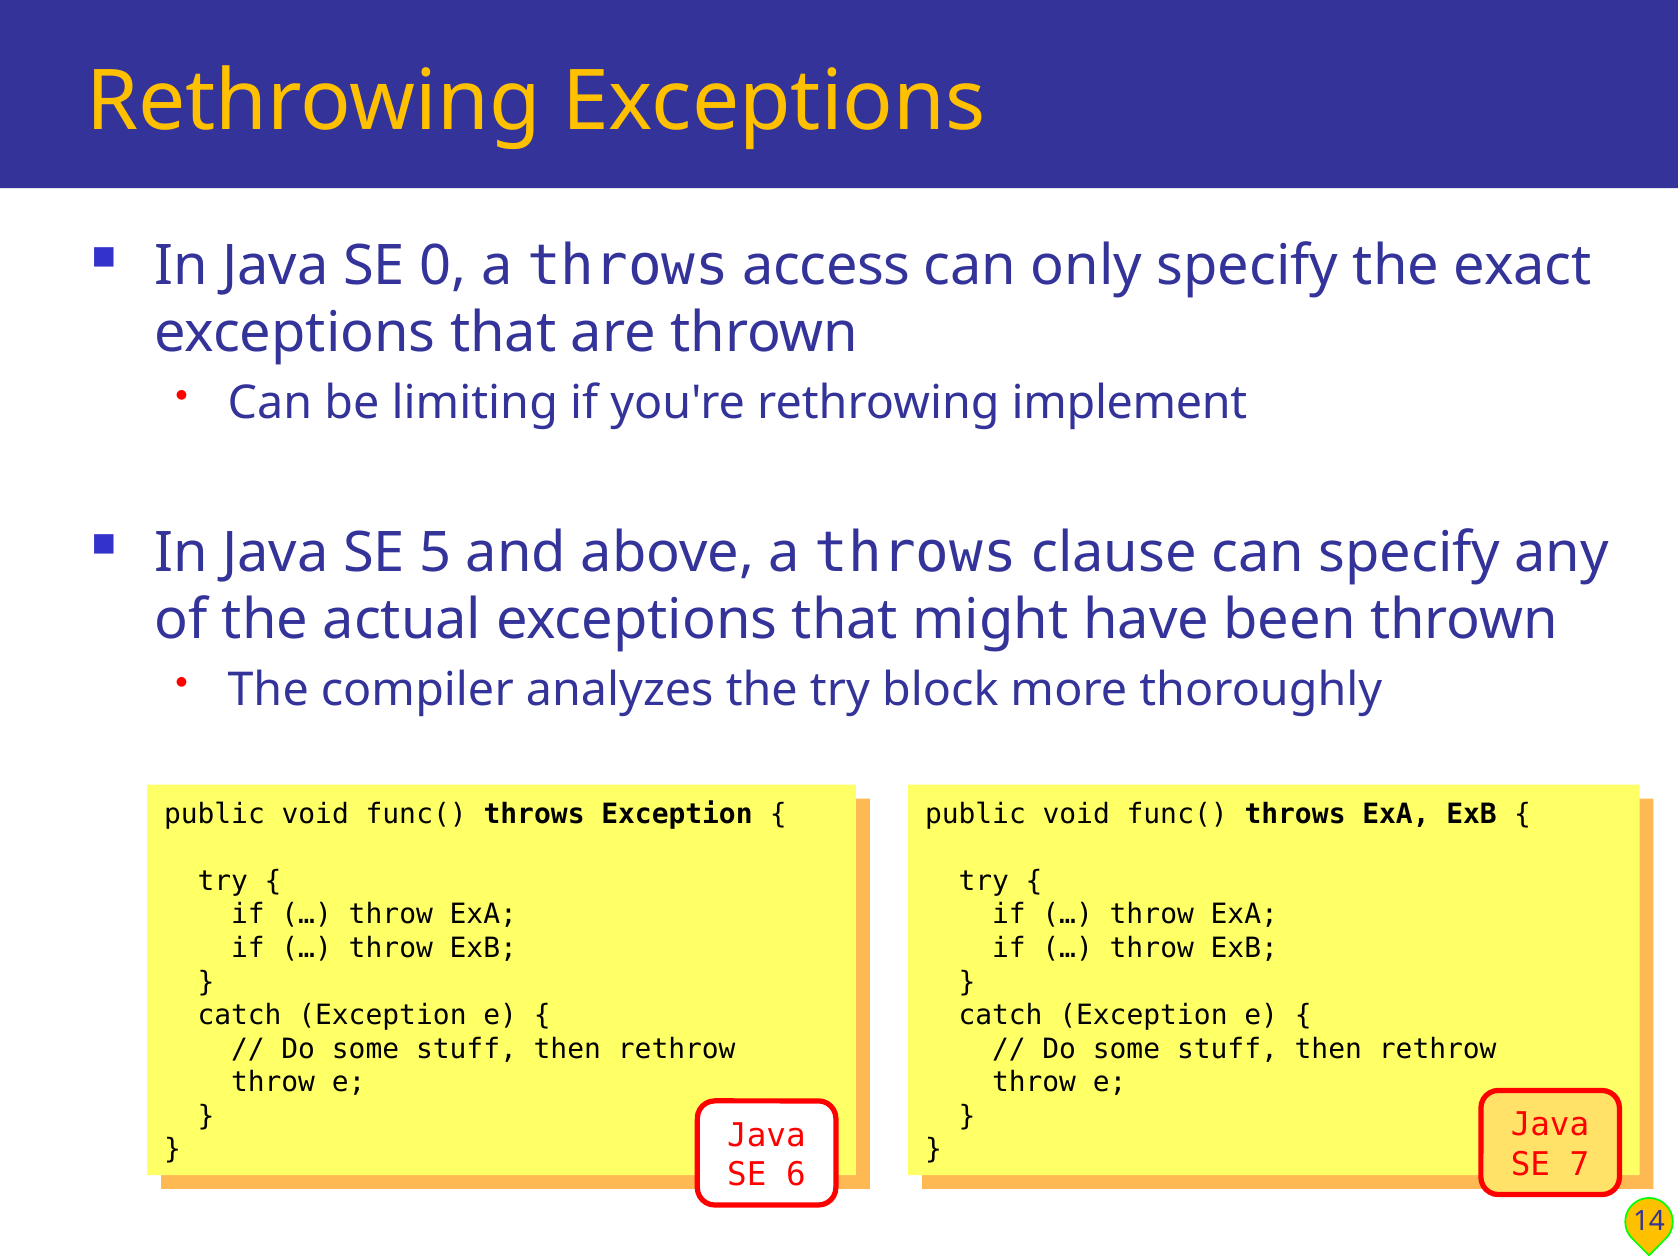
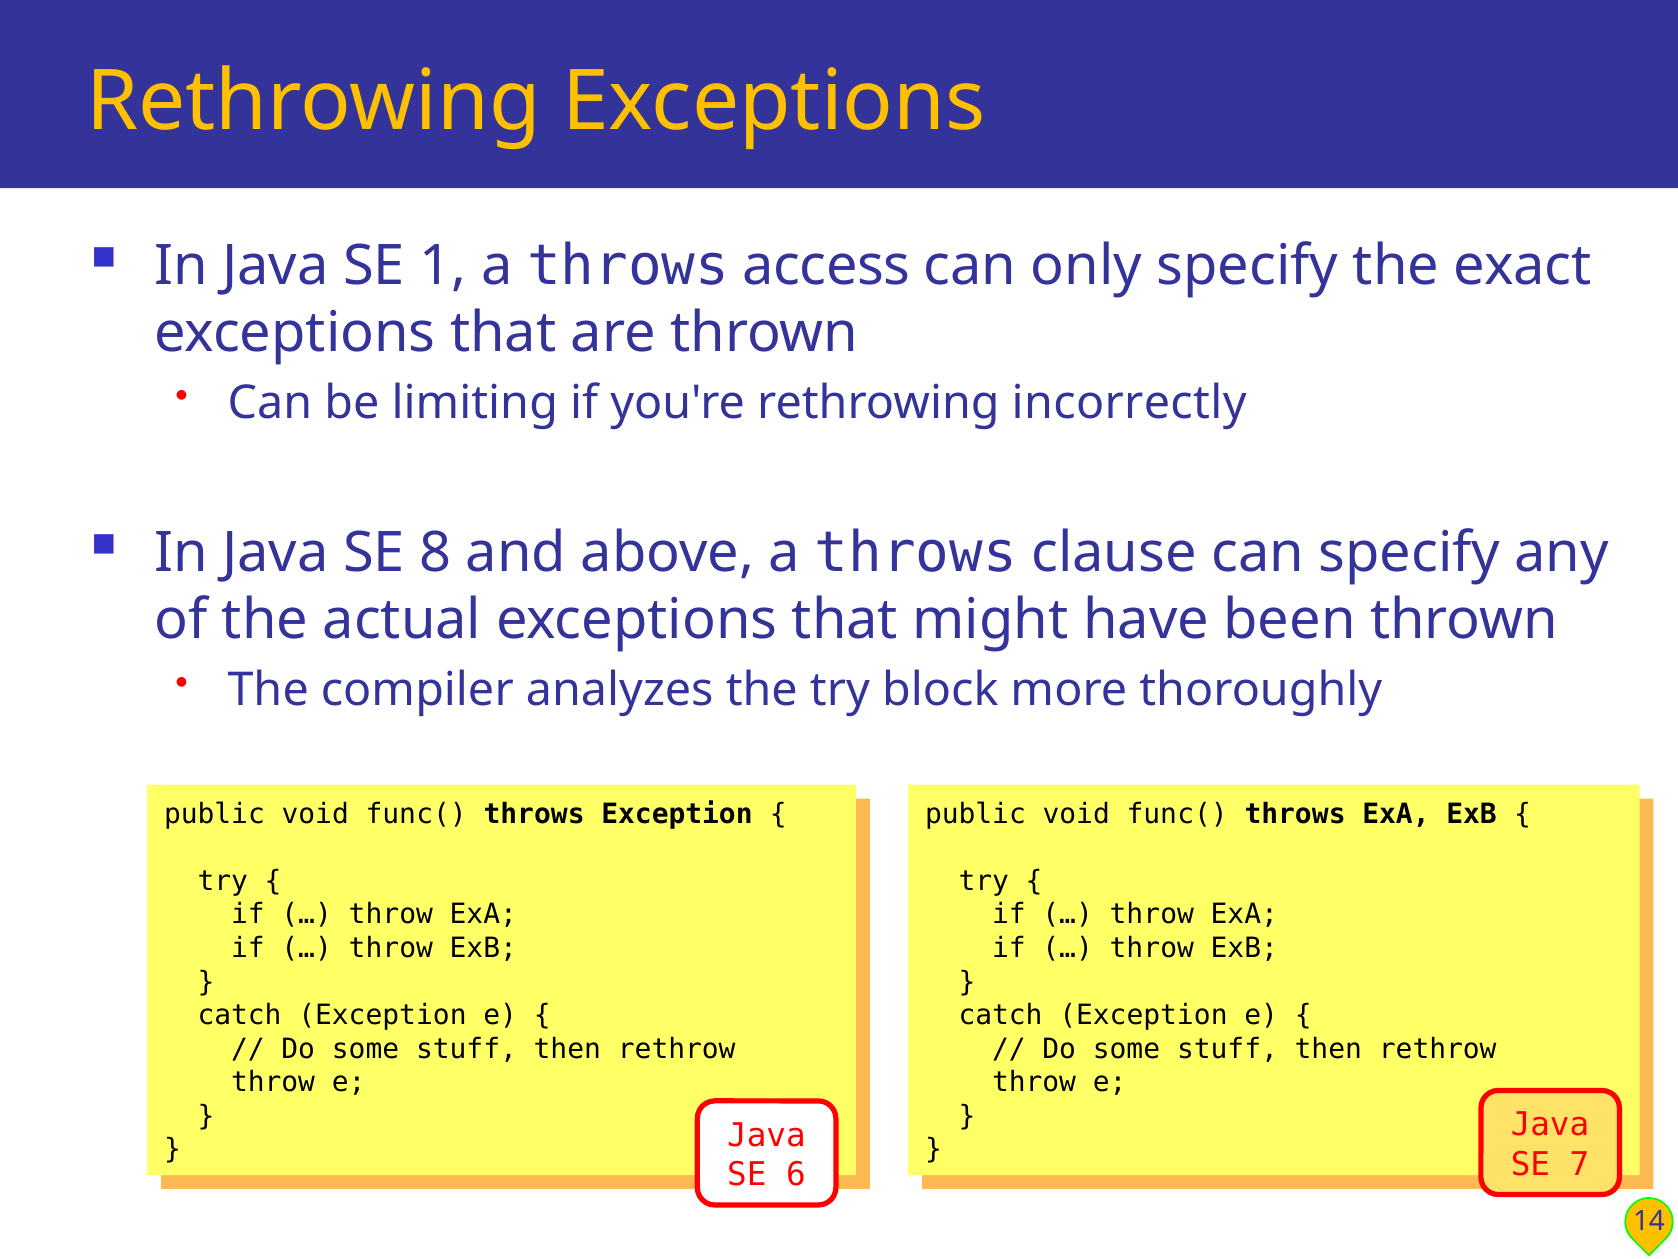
0: 0 -> 1
implement: implement -> incorrectly
5: 5 -> 8
